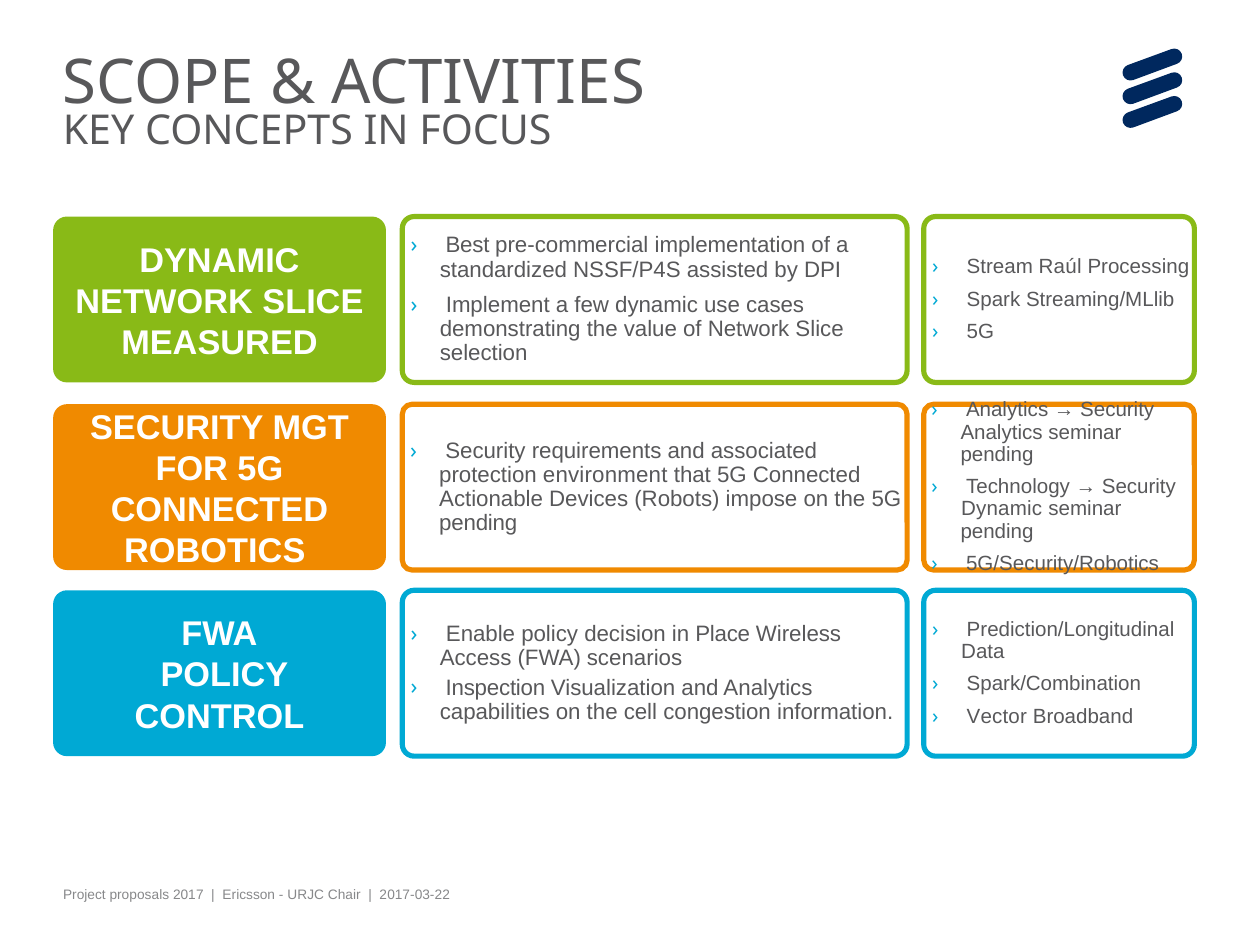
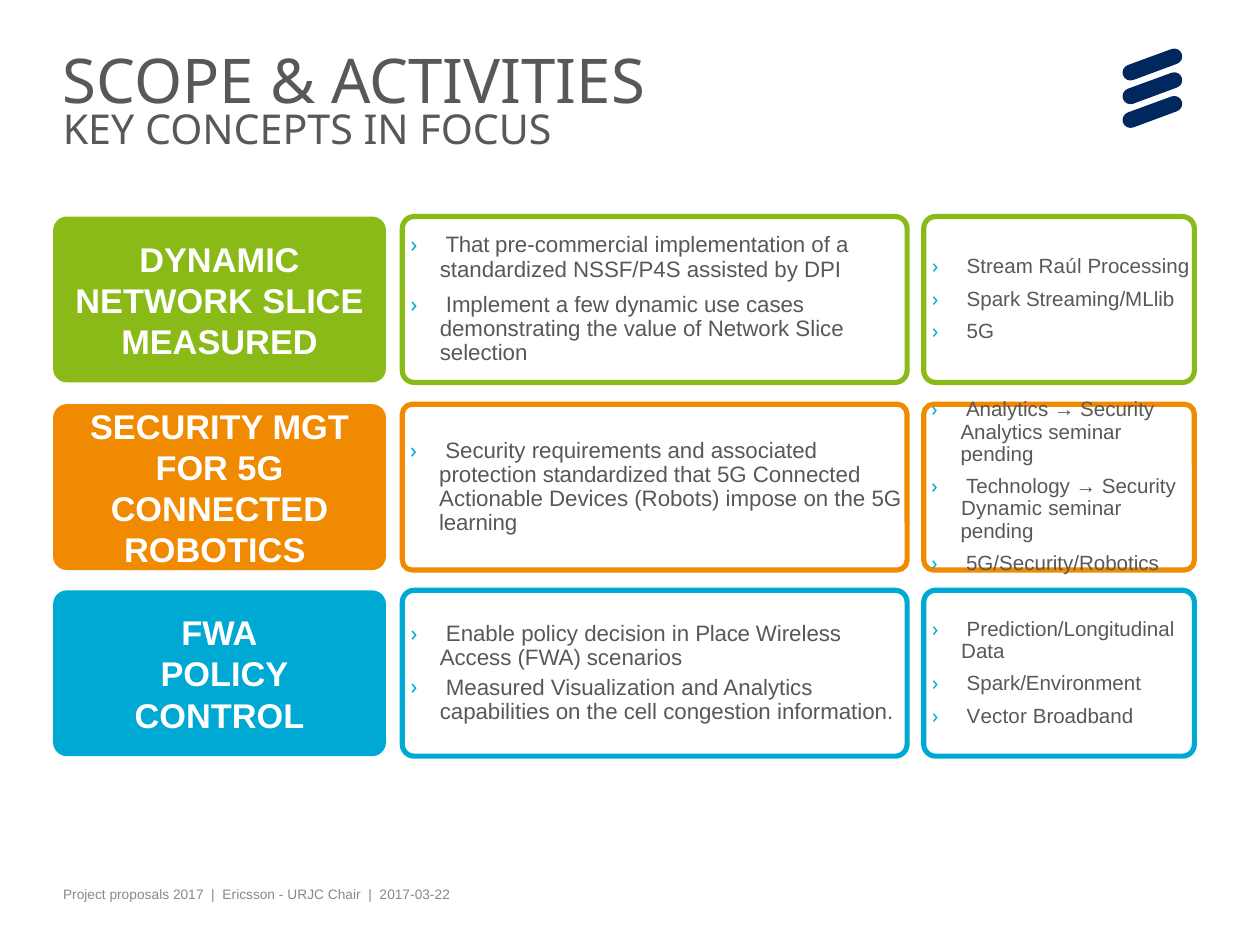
Best at (468, 246): Best -> That
protection environment: environment -> standardized
pending at (478, 523): pending -> learning
Spark/Combination: Spark/Combination -> Spark/Environment
Inspection at (495, 688): Inspection -> Measured
